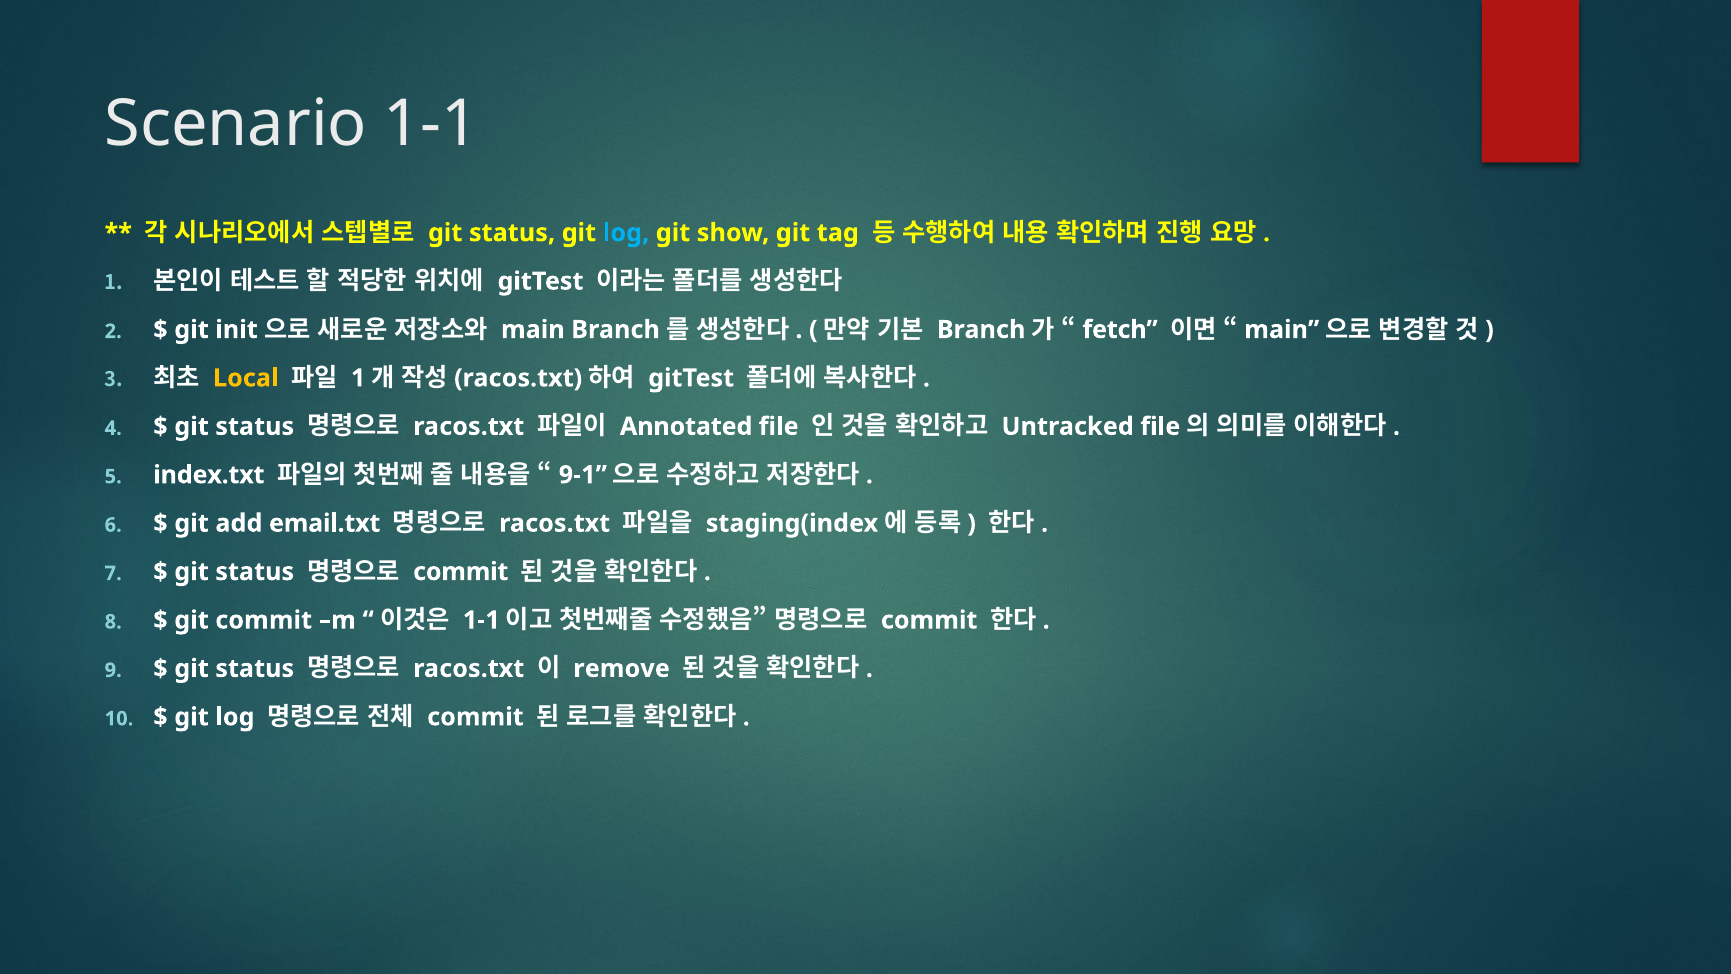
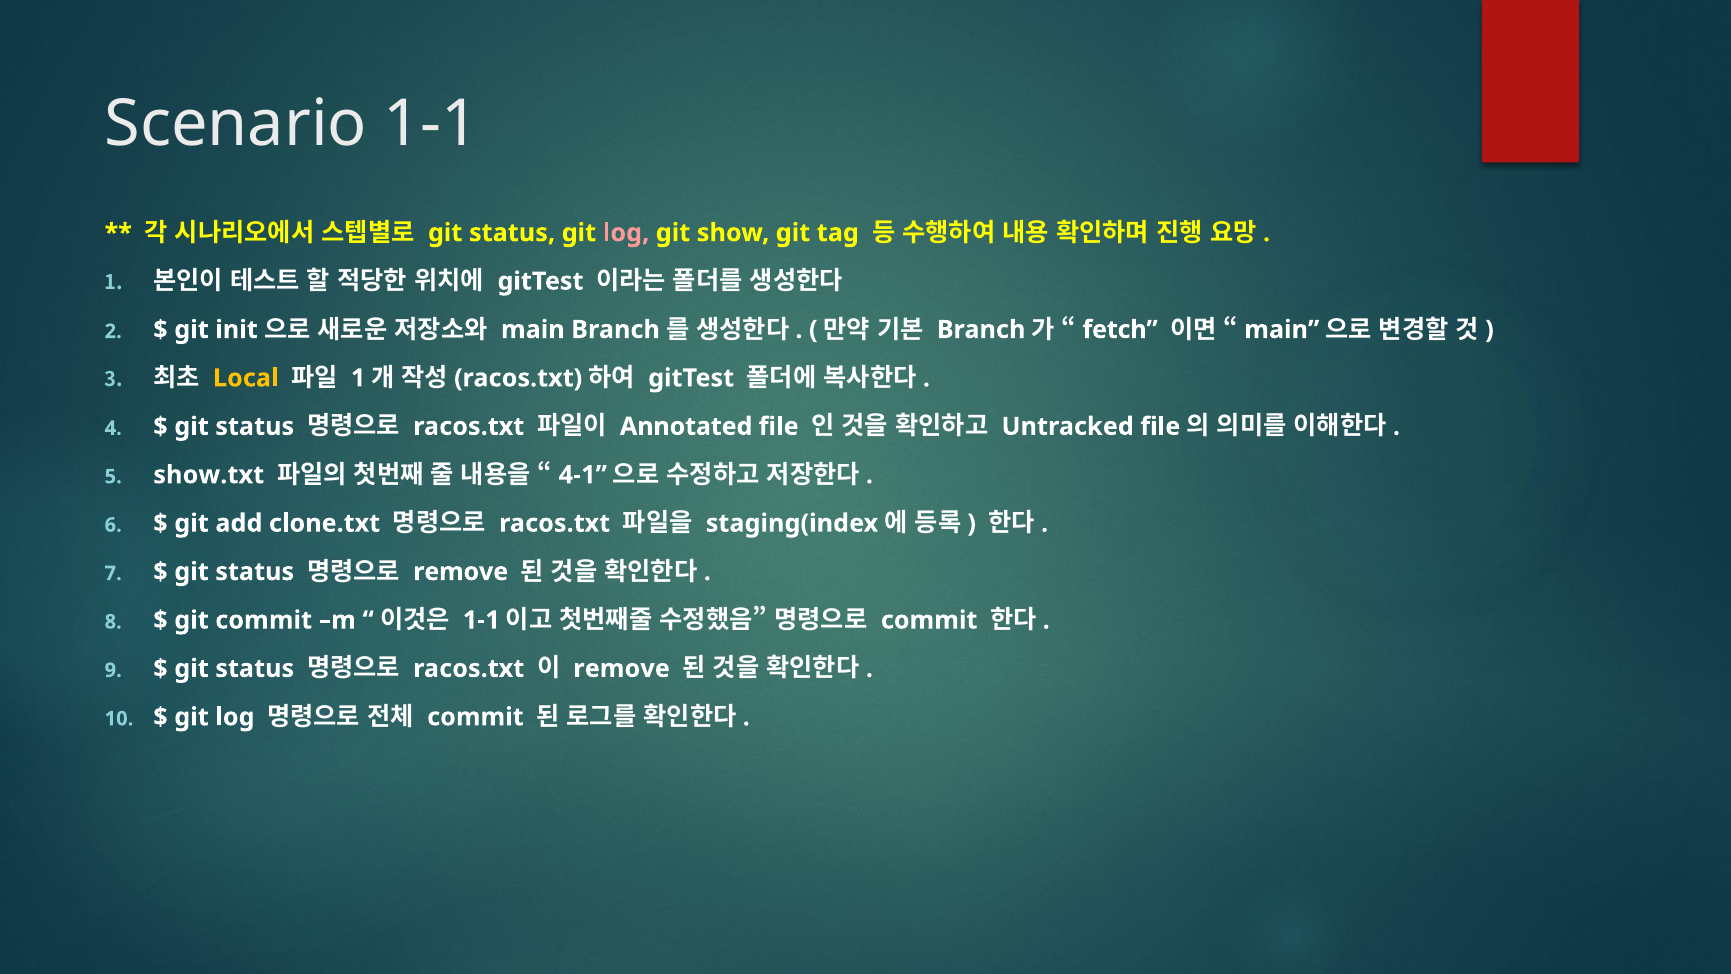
log at (626, 233) colour: light blue -> pink
index.txt: index.txt -> show.txt
9-1: 9-1 -> 4-1
email.txt: email.txt -> clone.txt
commit at (461, 572): commit -> remove
